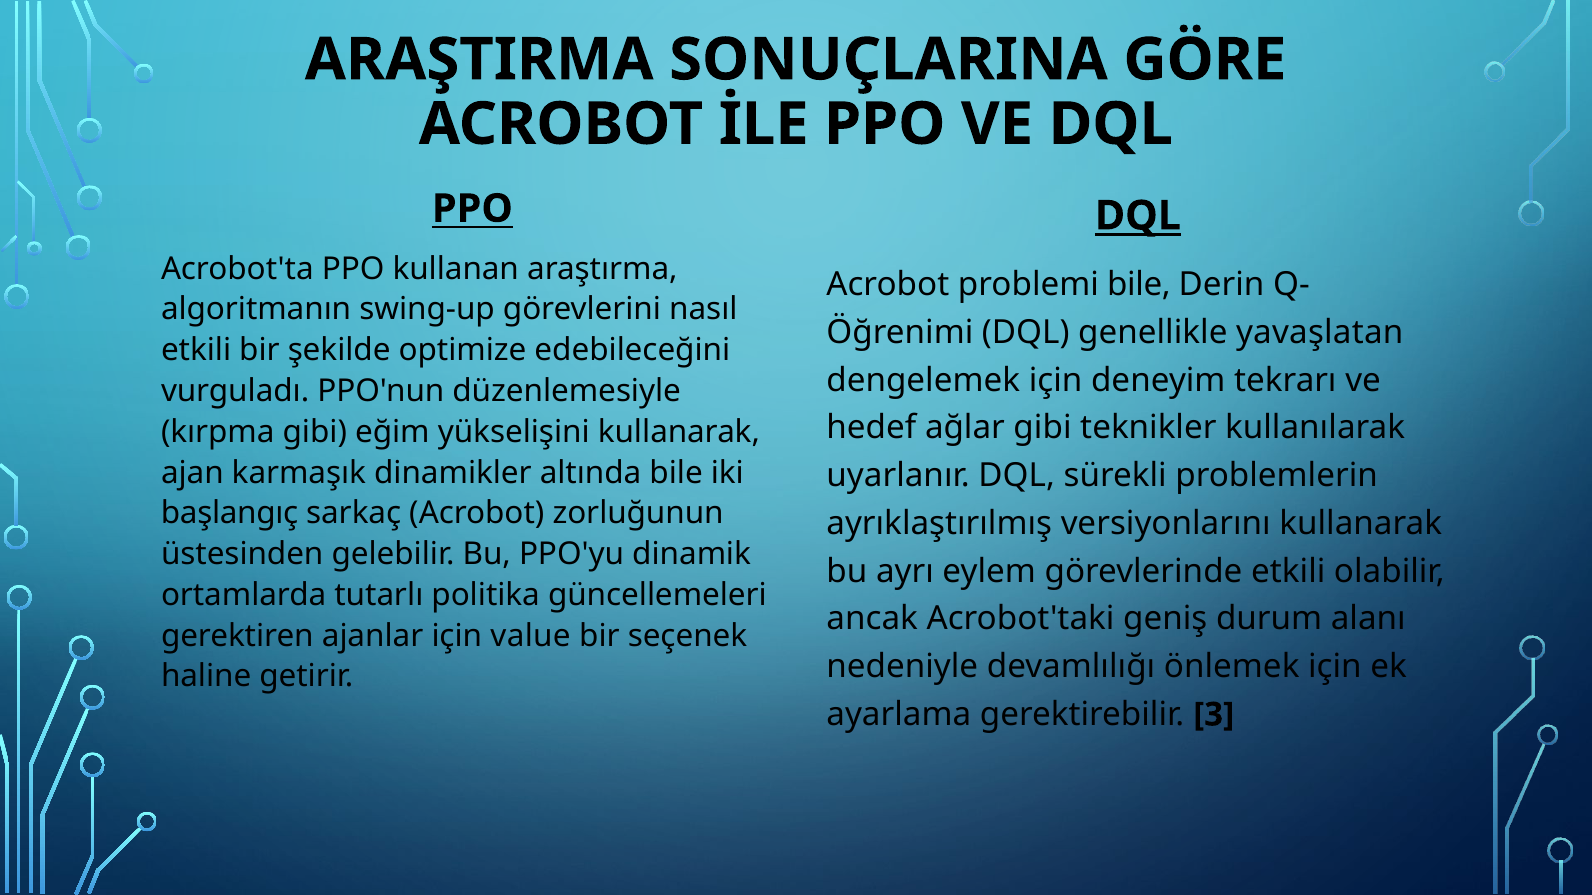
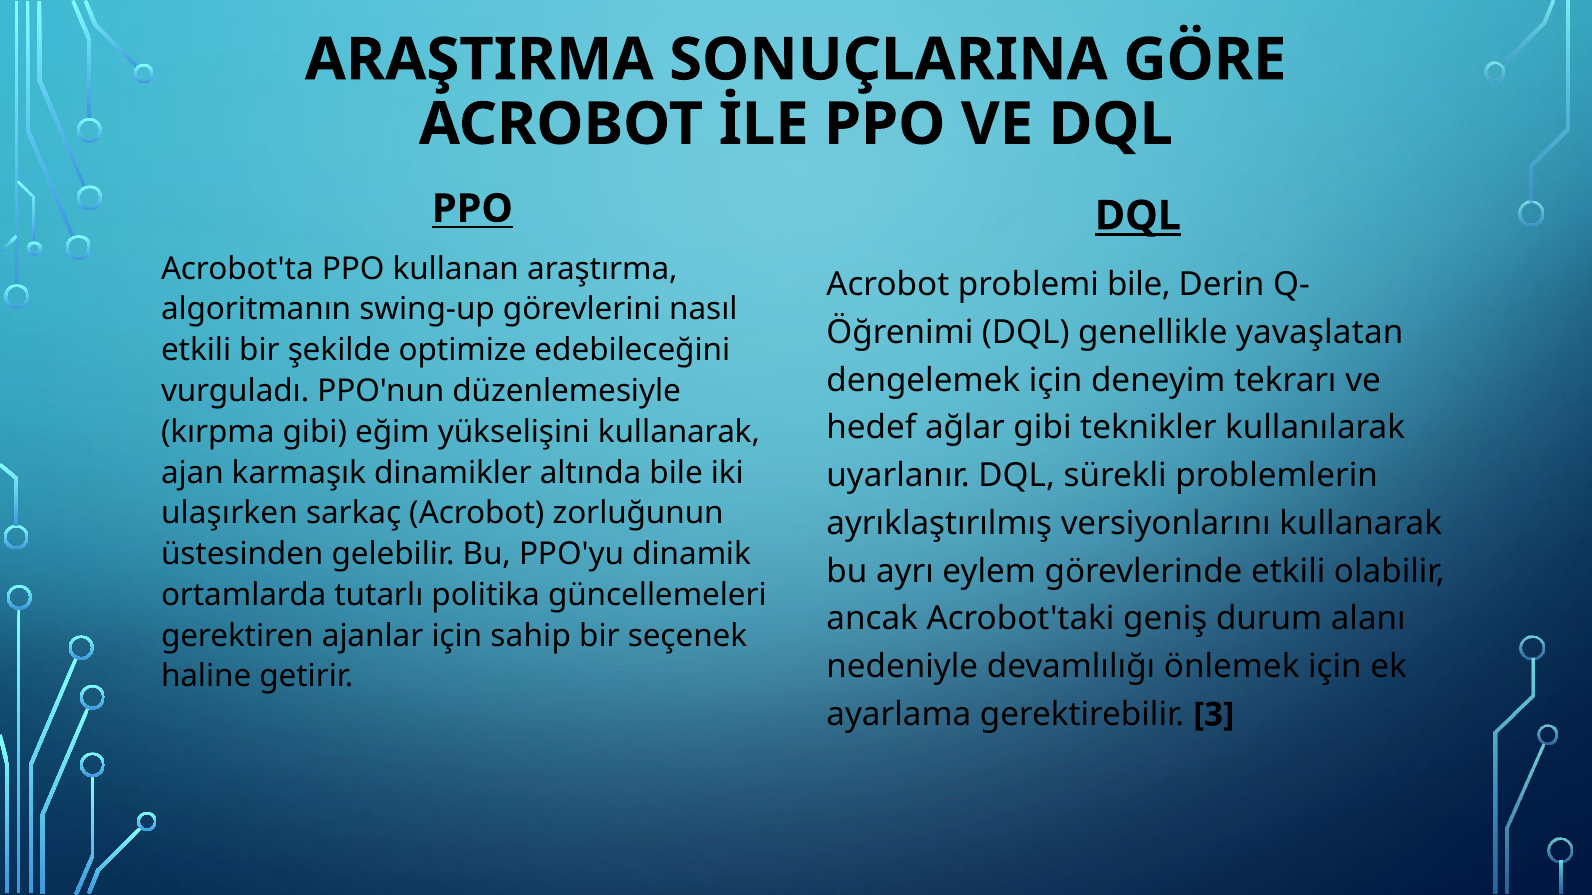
başlangıç: başlangıç -> ulaşırken
value: value -> sahip
